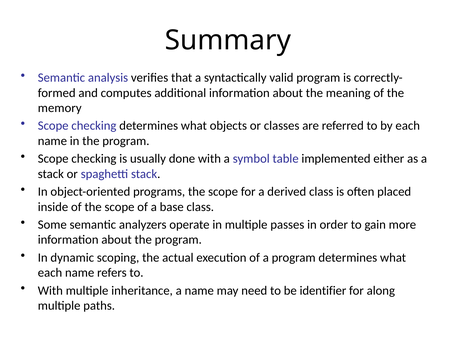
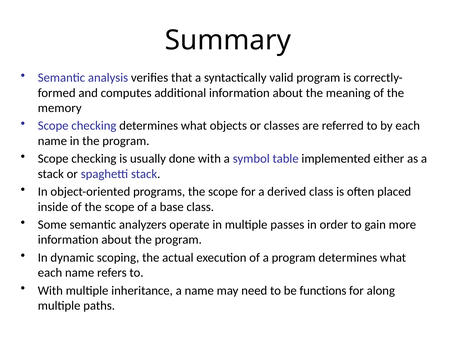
identifier: identifier -> functions
